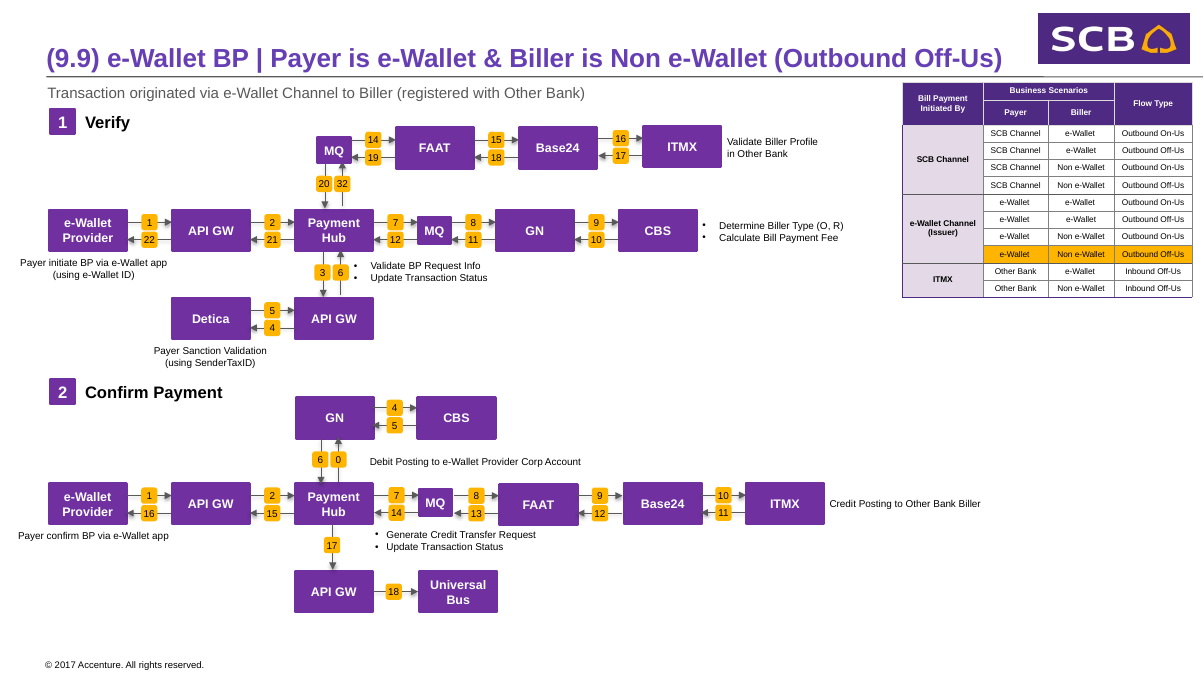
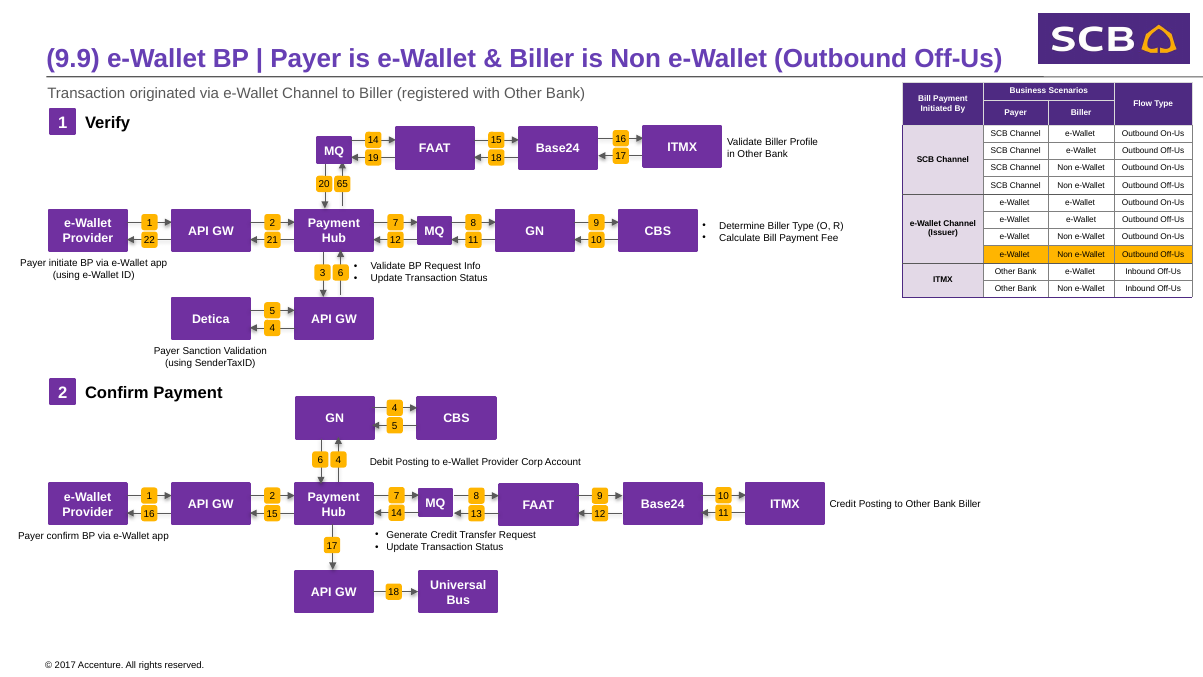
32: 32 -> 65
6 0: 0 -> 4
